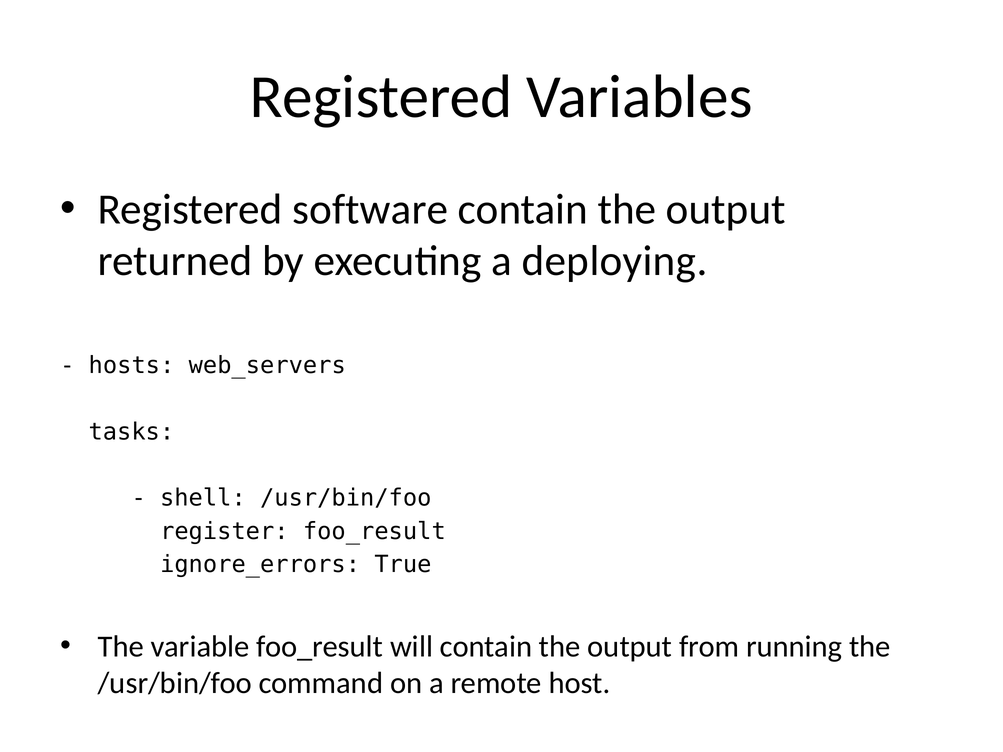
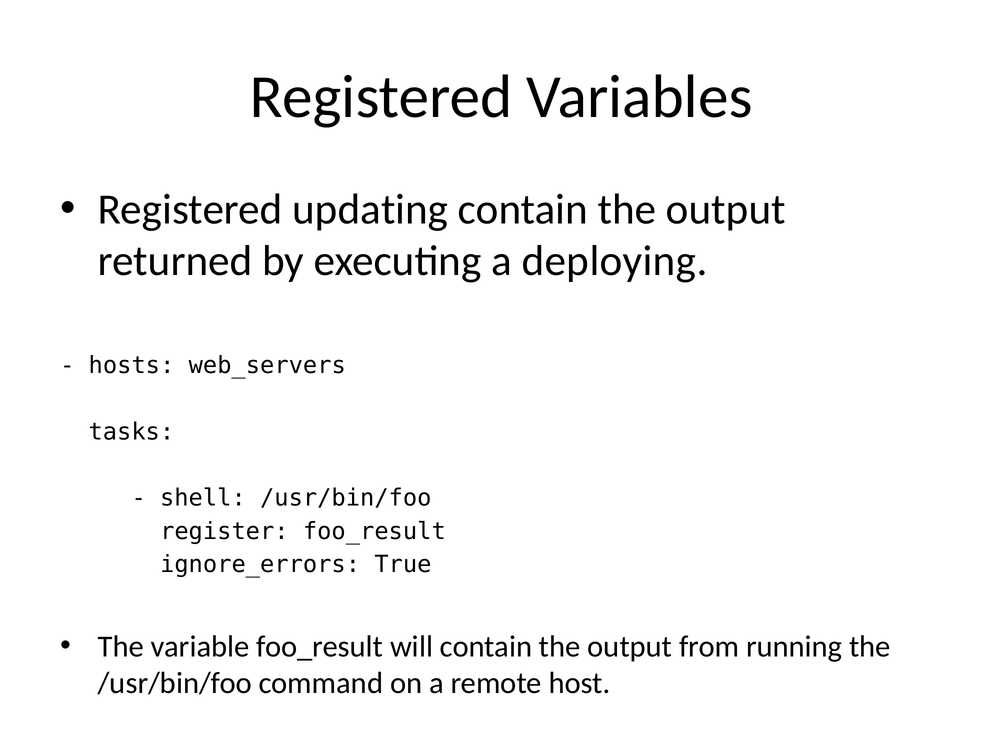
software: software -> updating
